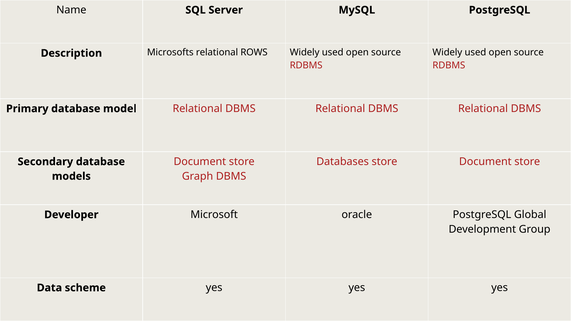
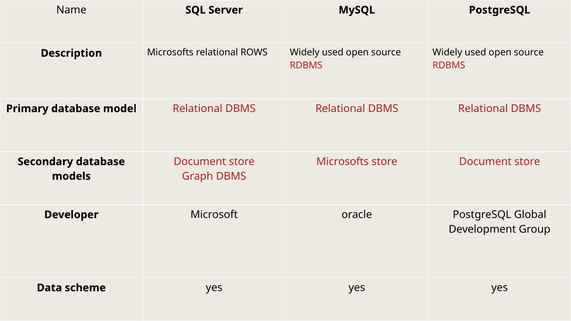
Databases at (343, 162): Databases -> Microsofts
